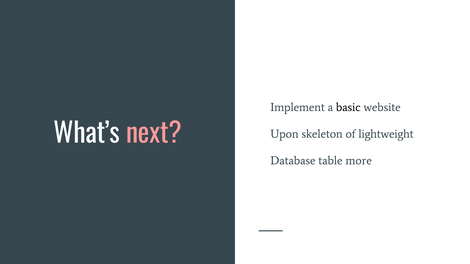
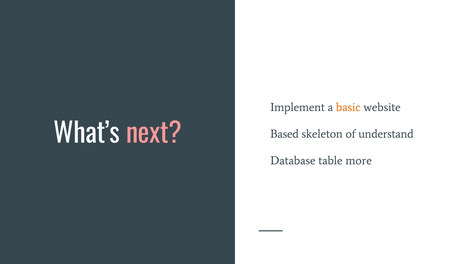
basic colour: black -> orange
Upon: Upon -> Based
lightweight: lightweight -> understand
